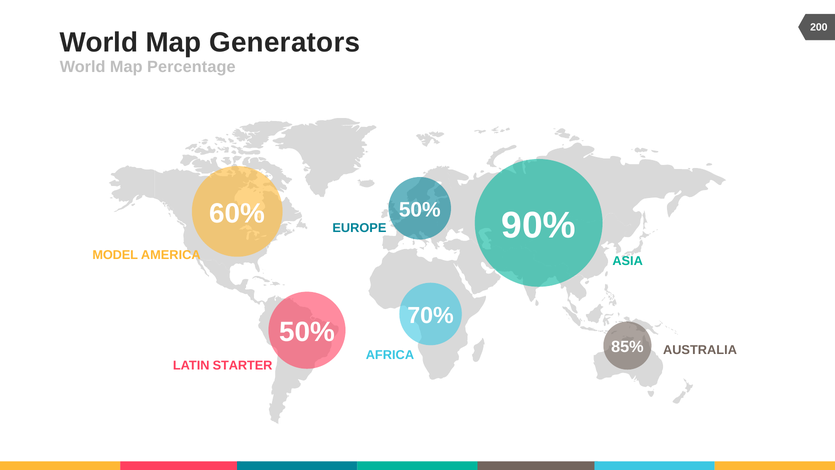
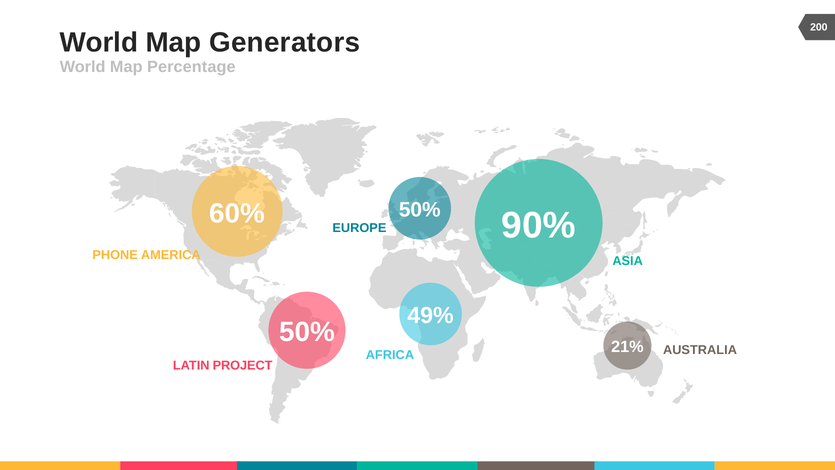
MODEL: MODEL -> PHONE
70%: 70% -> 49%
85%: 85% -> 21%
STARTER: STARTER -> PROJECT
